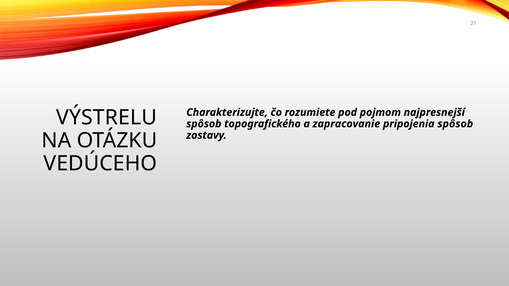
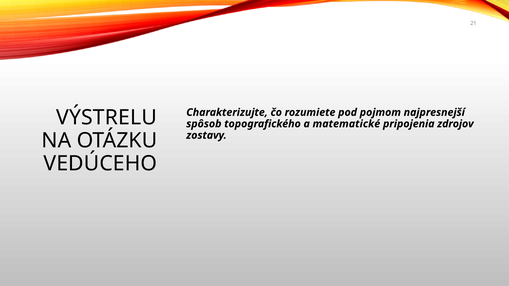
zapracovanie: zapracovanie -> matematické
pripojenia spôsob: spôsob -> zdrojov
